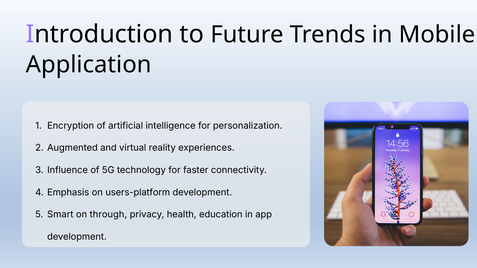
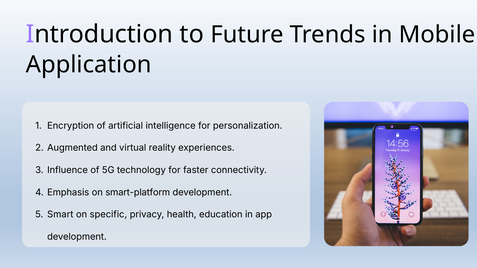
users-platform: users-platform -> smart-platform
through: through -> specific
